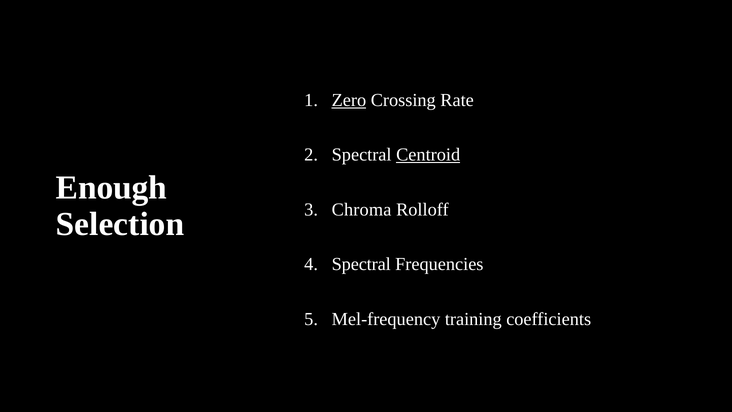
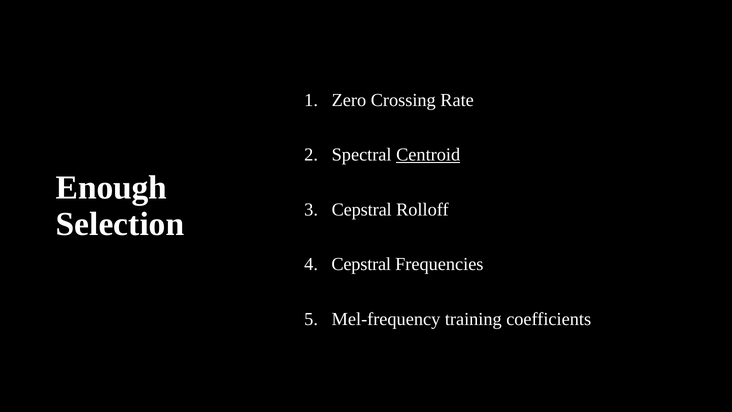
Zero underline: present -> none
Chroma at (362, 209): Chroma -> Cepstral
Spectral at (361, 264): Spectral -> Cepstral
